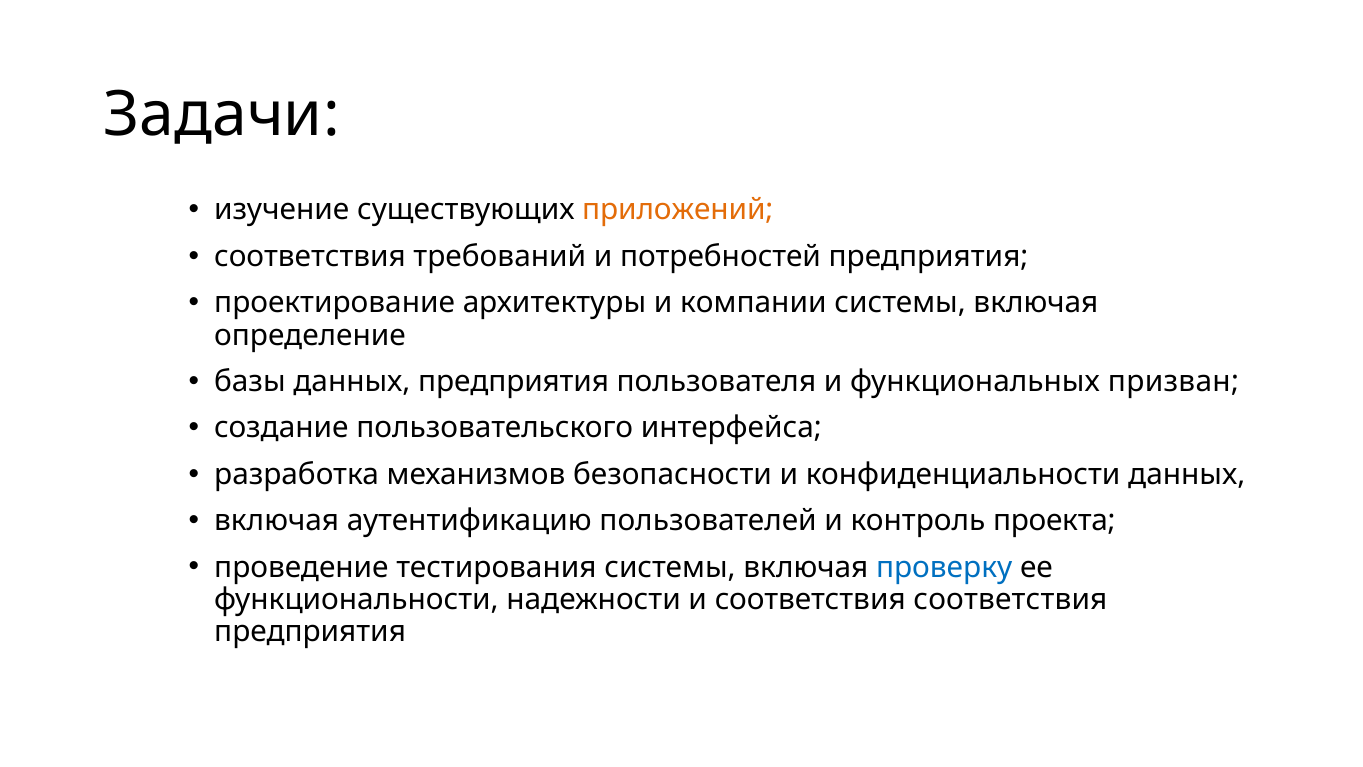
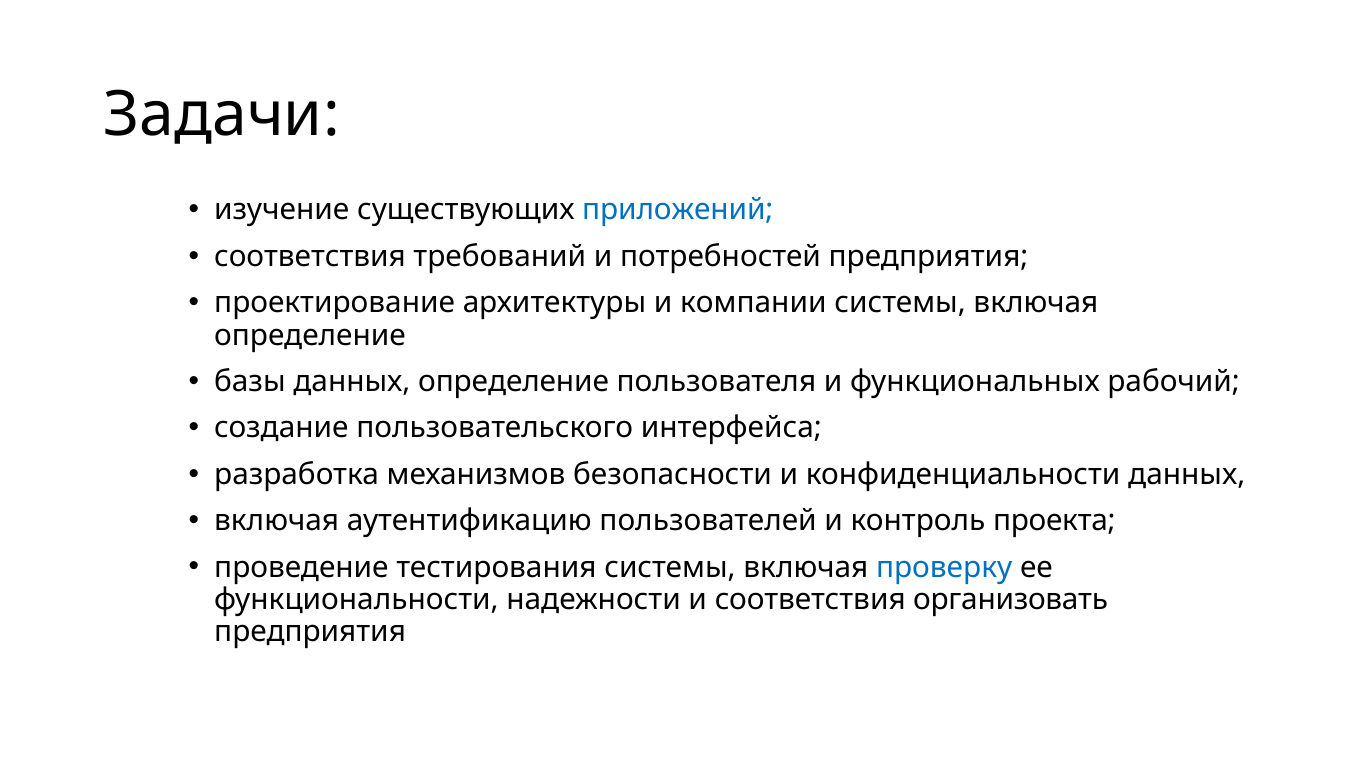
приложений colour: orange -> blue
данных предприятия: предприятия -> определение
призван: призван -> рабочий
соответствия соответствия: соответствия -> организовать
